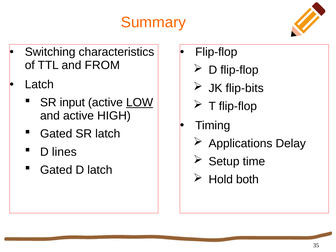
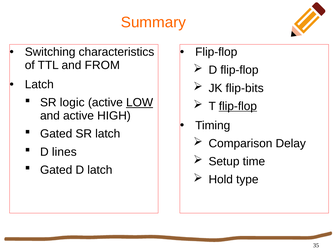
input: input -> logic
flip-flop at (238, 106) underline: none -> present
Applications: Applications -> Comparison
both: both -> type
